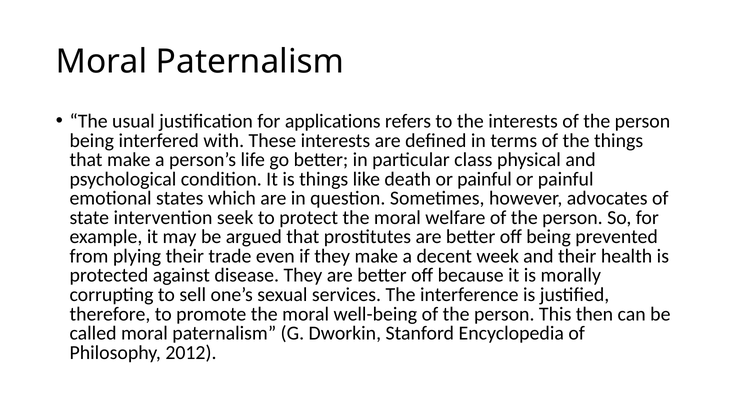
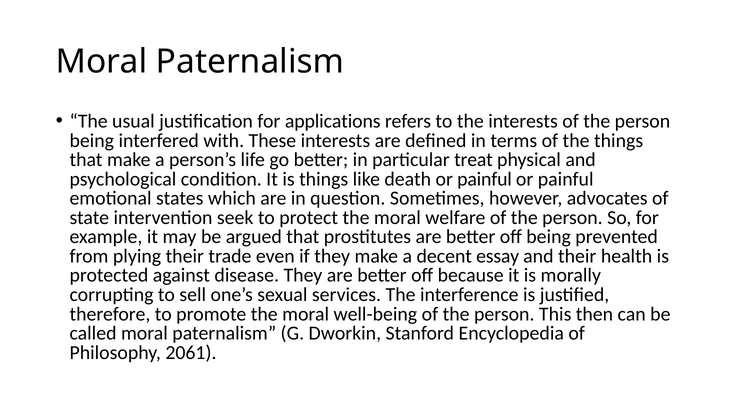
class: class -> treat
week: week -> essay
2012: 2012 -> 2061
